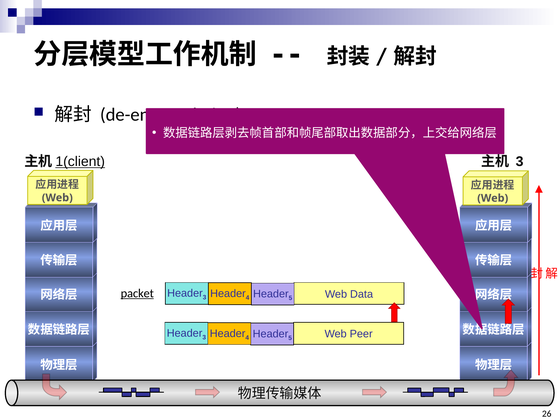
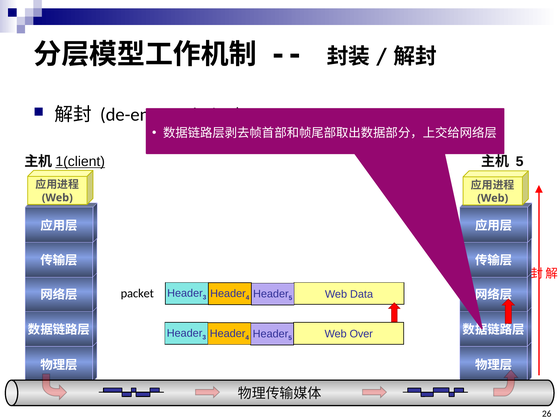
3 at (520, 161): 3 -> 5
packet underline: present -> none
Peer: Peer -> Over
